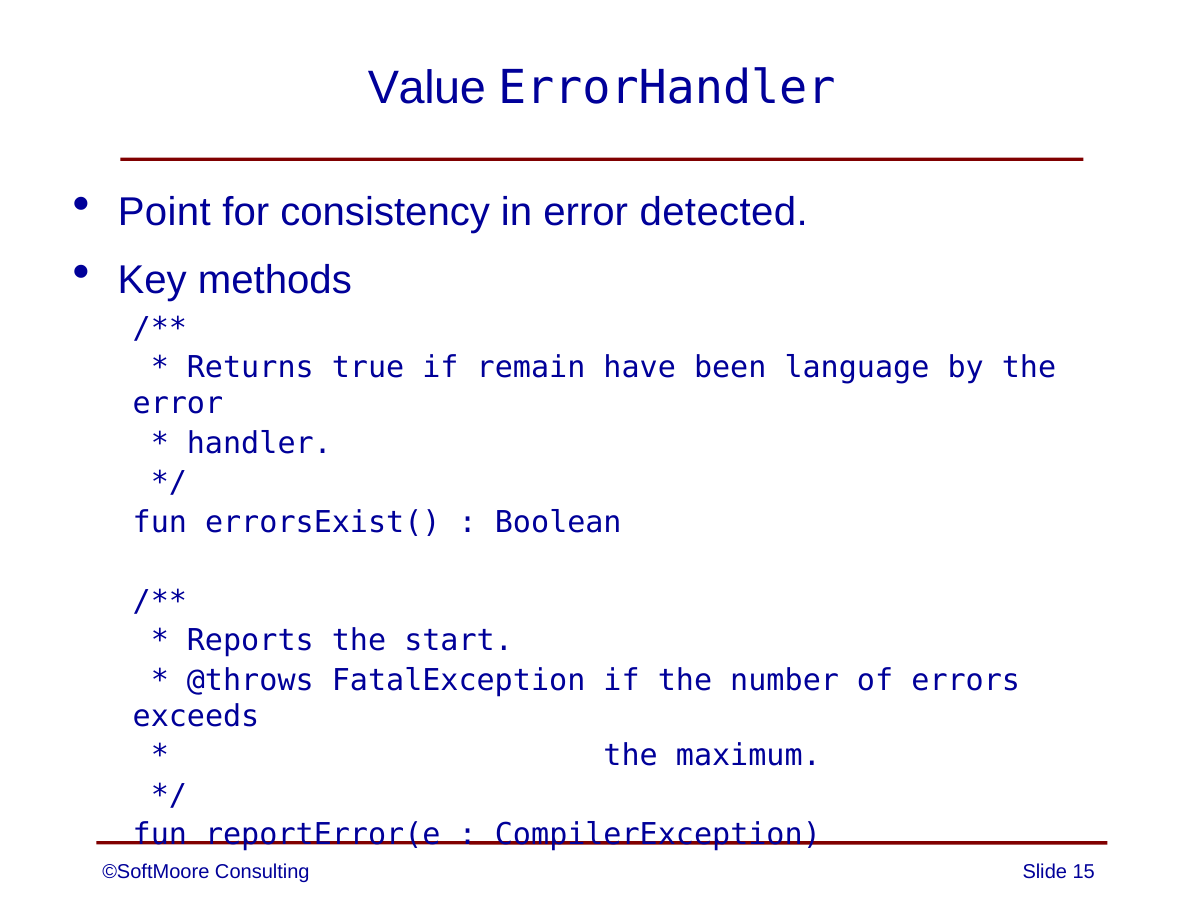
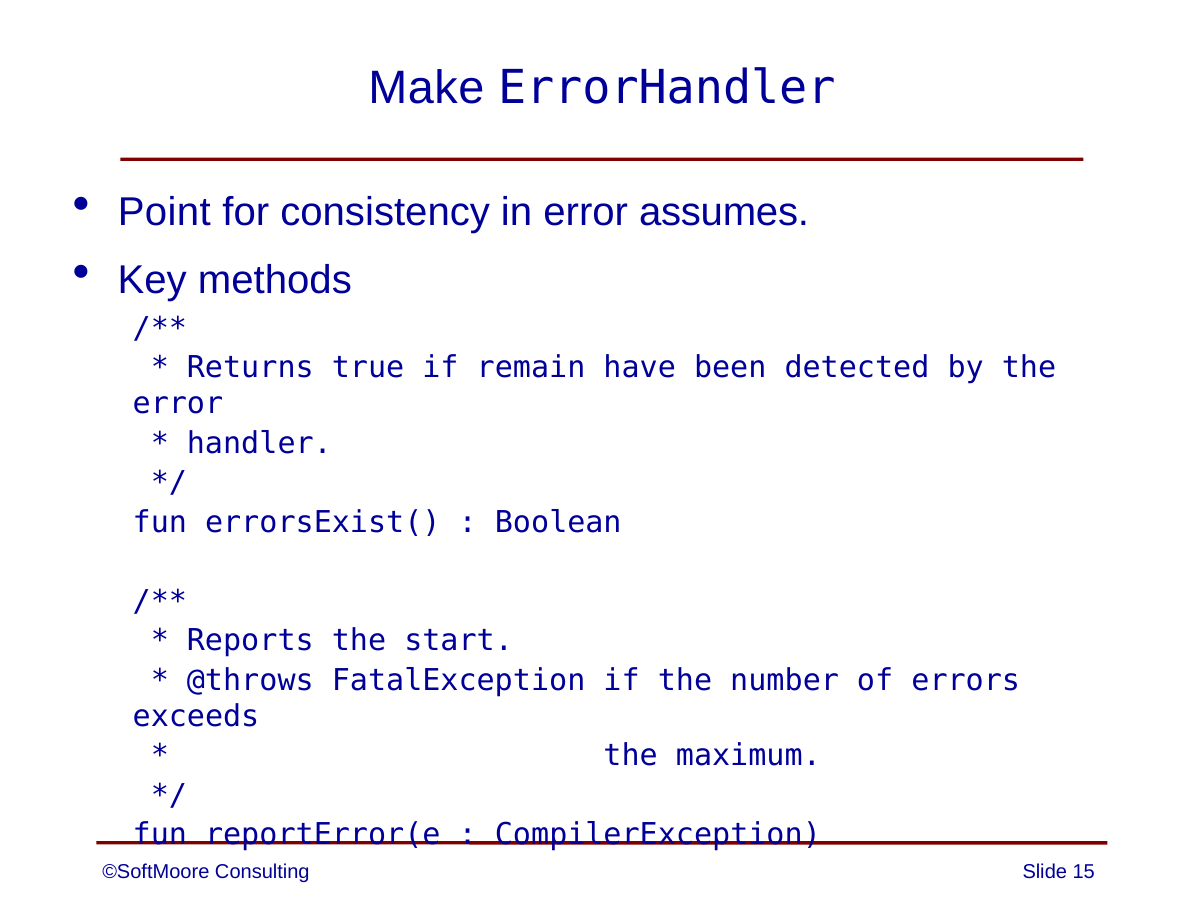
Value: Value -> Make
detected: detected -> assumes
language: language -> detected
